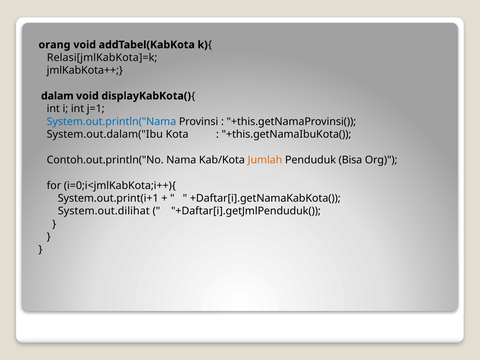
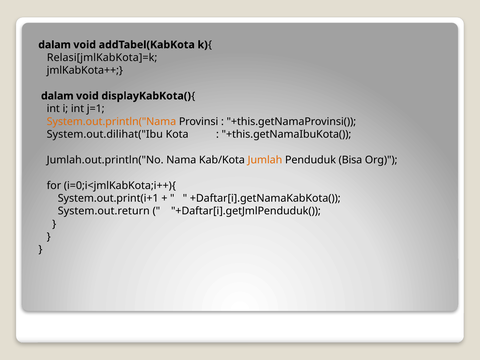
orang at (54, 45): orang -> dalam
System.out.println("Nama colour: blue -> orange
System.out.dalam("Ibu: System.out.dalam("Ibu -> System.out.dilihat("Ibu
Contoh.out.println("No: Contoh.out.println("No -> Jumlah.out.println("No
System.out.dilihat: System.out.dilihat -> System.out.return
